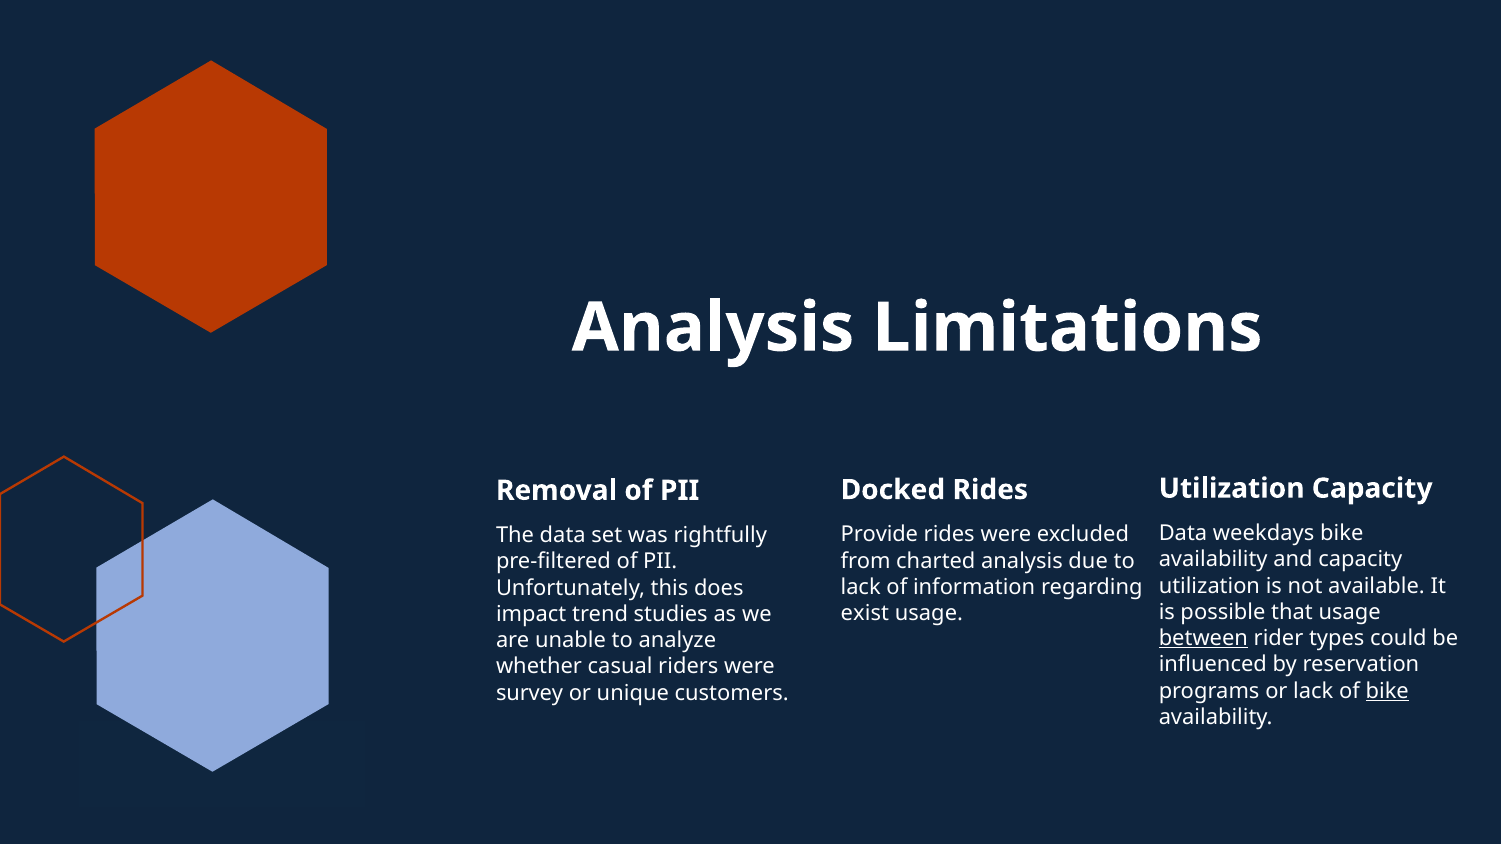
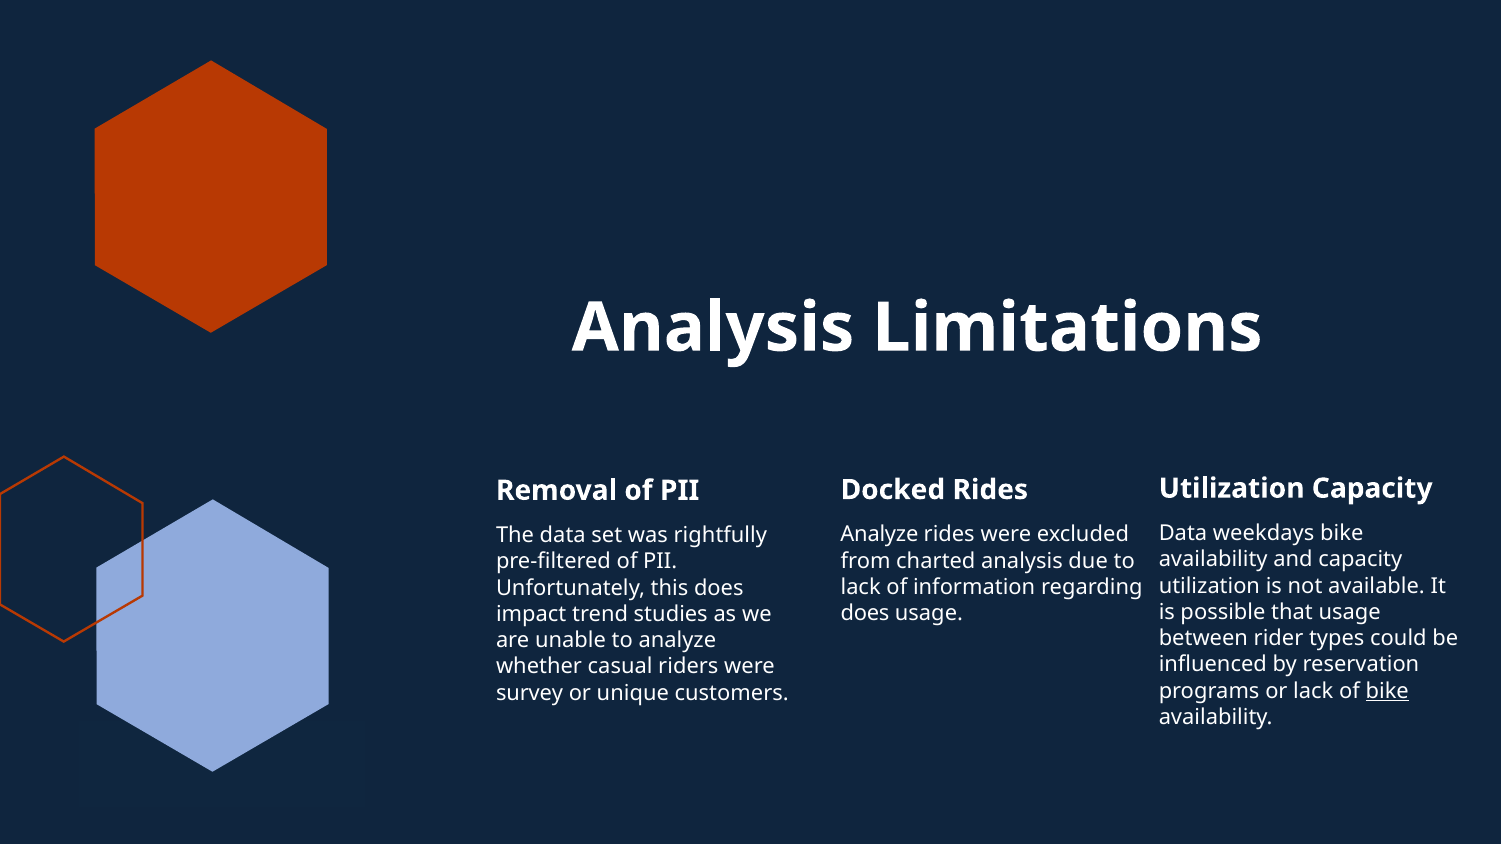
Provide at (879, 535): Provide -> Analyze
exist at (865, 614): exist -> does
between underline: present -> none
